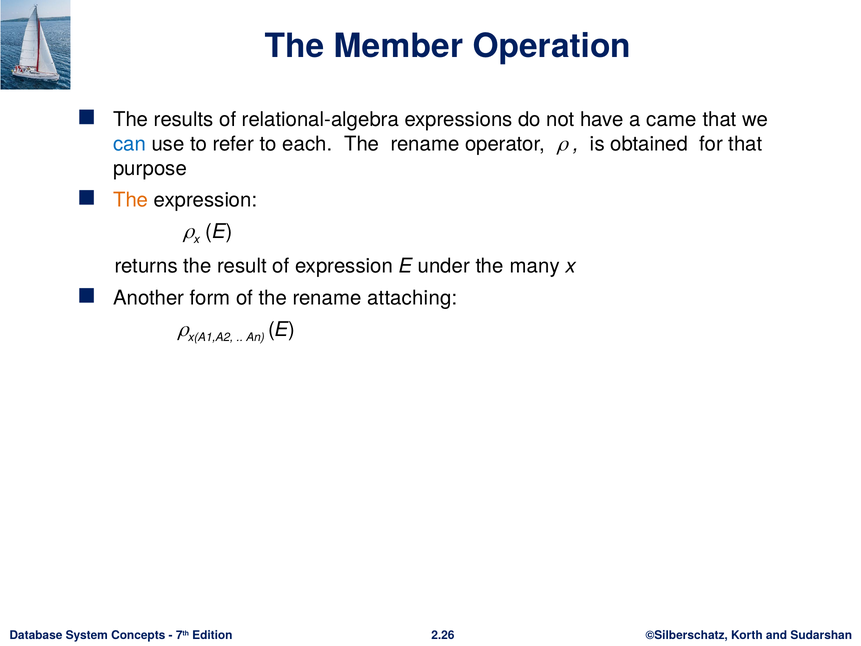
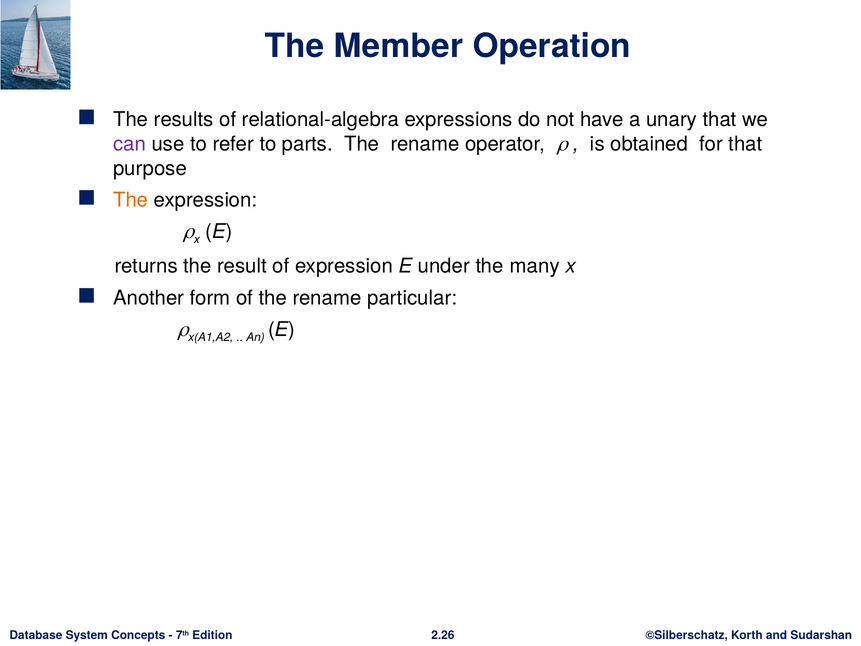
came: came -> unary
can colour: blue -> purple
each: each -> parts
attaching: attaching -> particular
